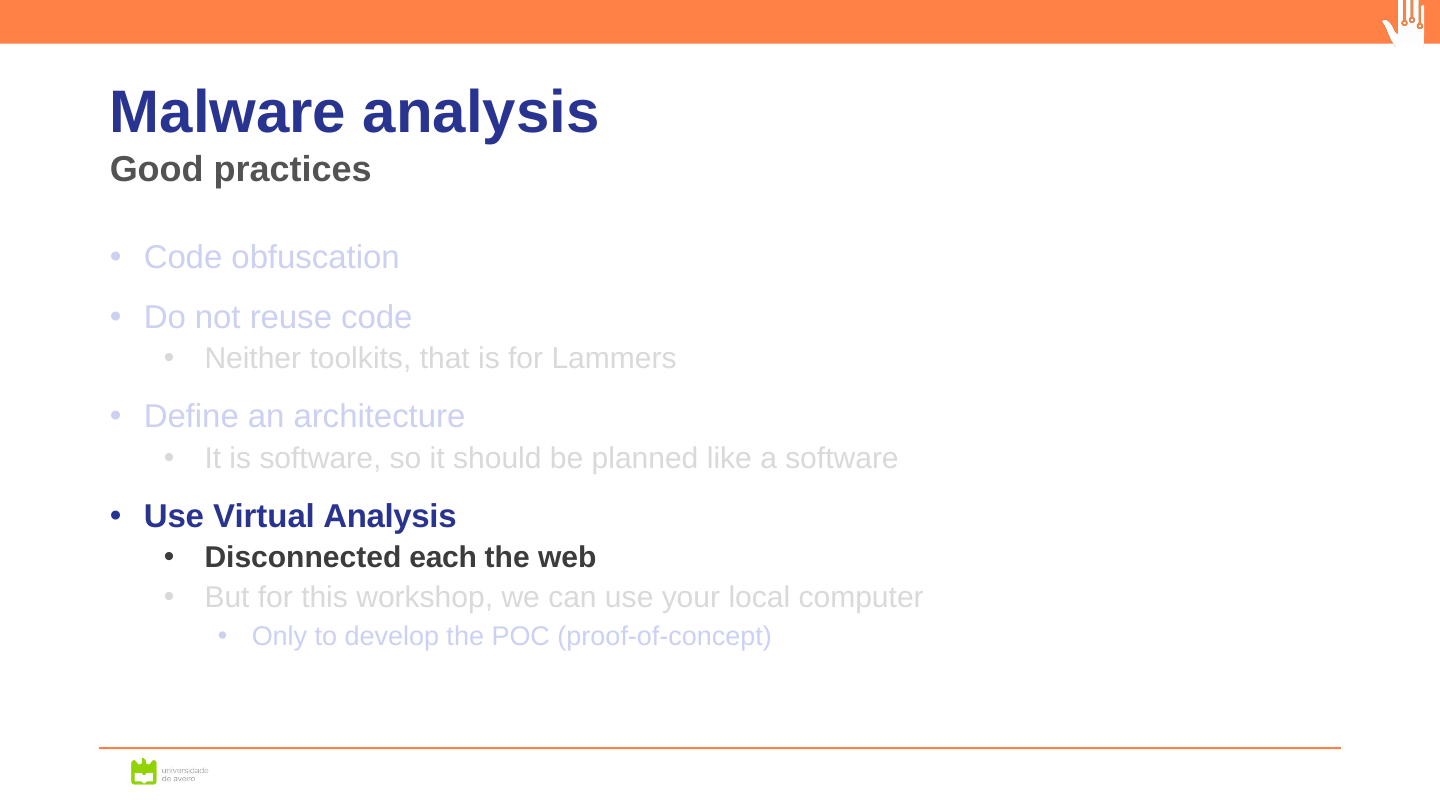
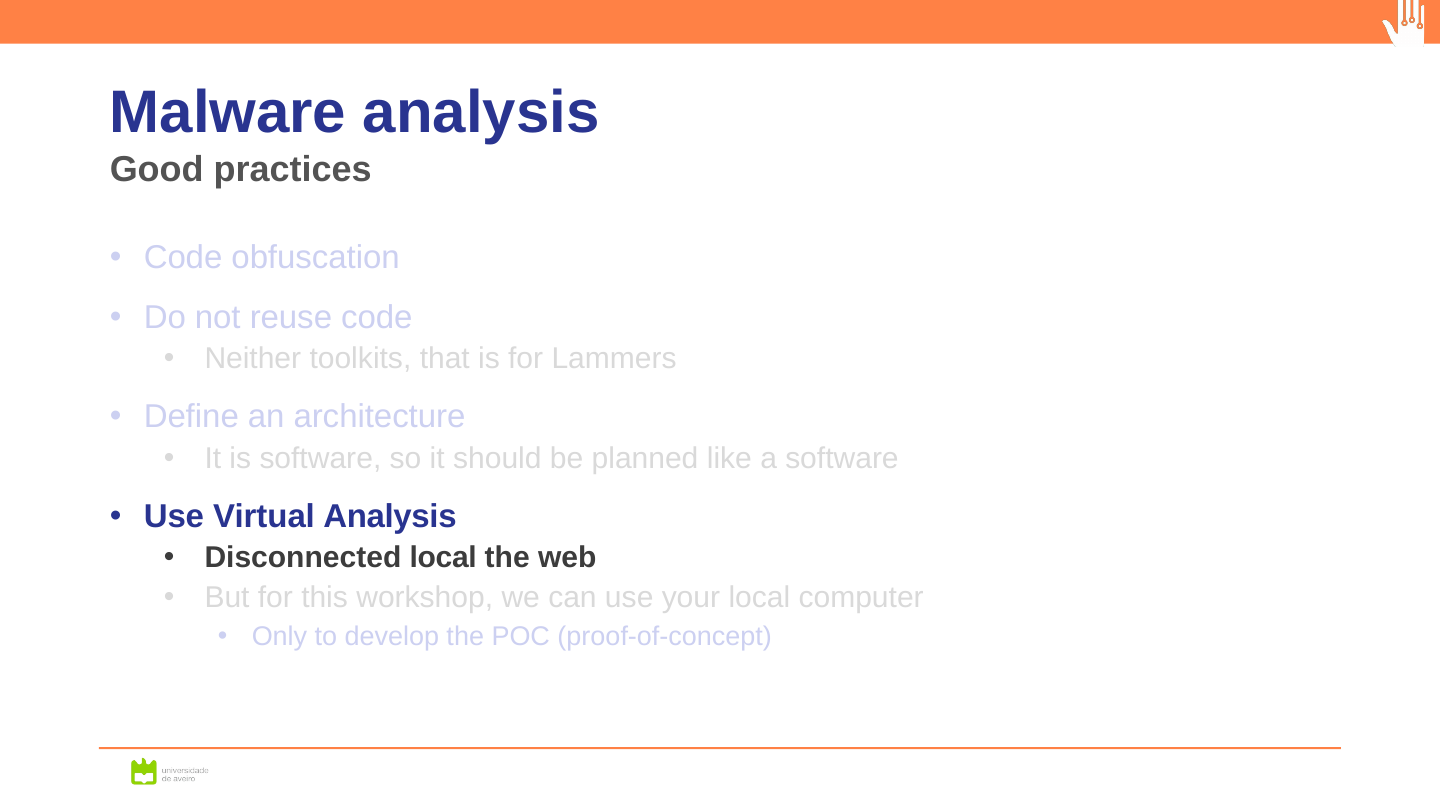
Disconnected each: each -> local
